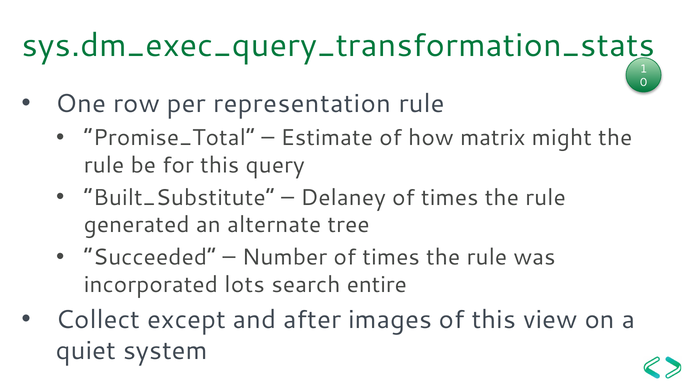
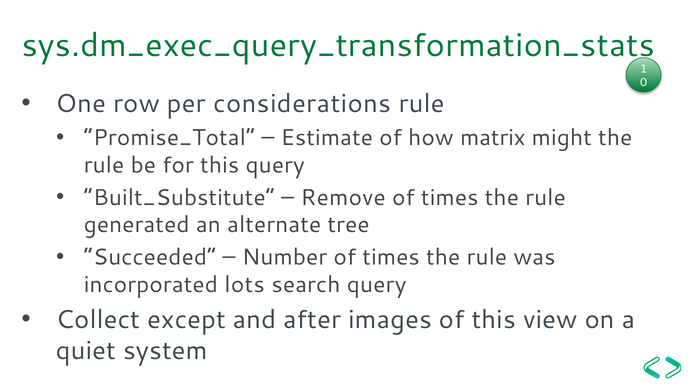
representation: representation -> considerations
Delaney: Delaney -> Remove
search entire: entire -> query
